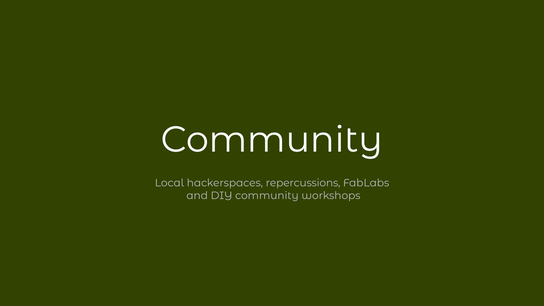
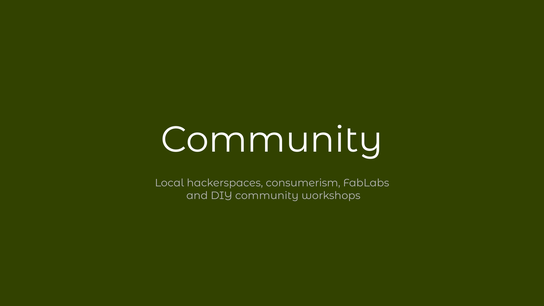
repercussions: repercussions -> consumerism
